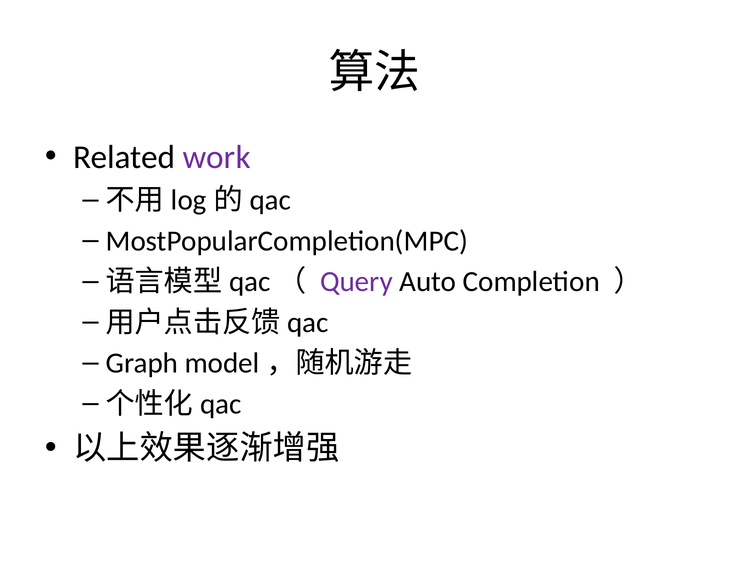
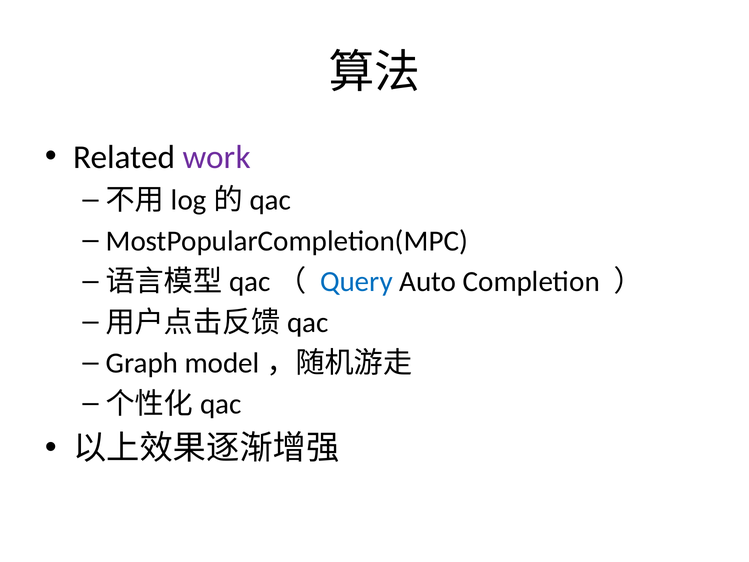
Query colour: purple -> blue
